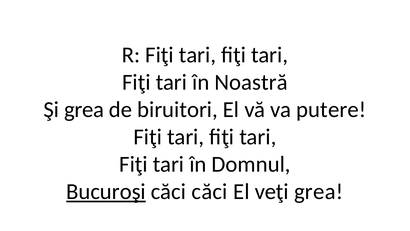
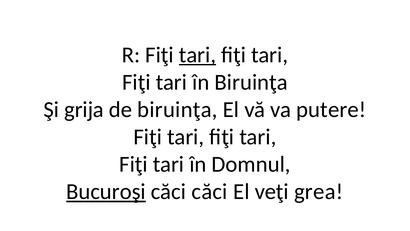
tari at (197, 55) underline: none -> present
în Noastră: Noastră -> Biruinţa
Şi grea: grea -> grija
de biruitori: biruitori -> biruinţa
